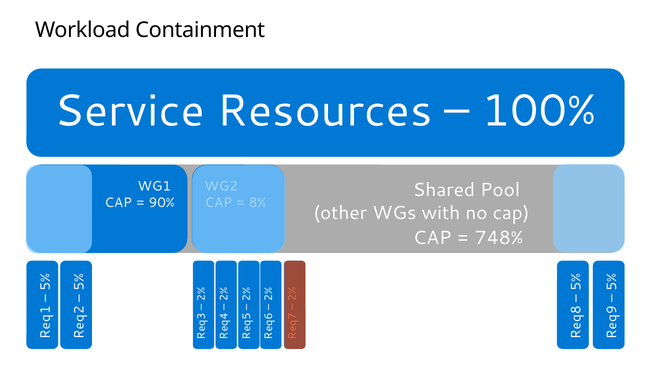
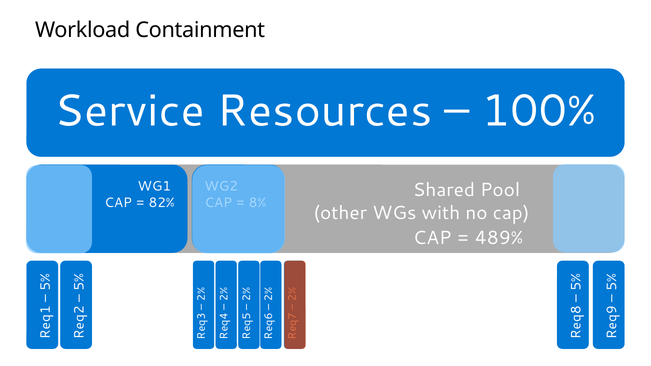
90%: 90% -> 82%
748%: 748% -> 489%
